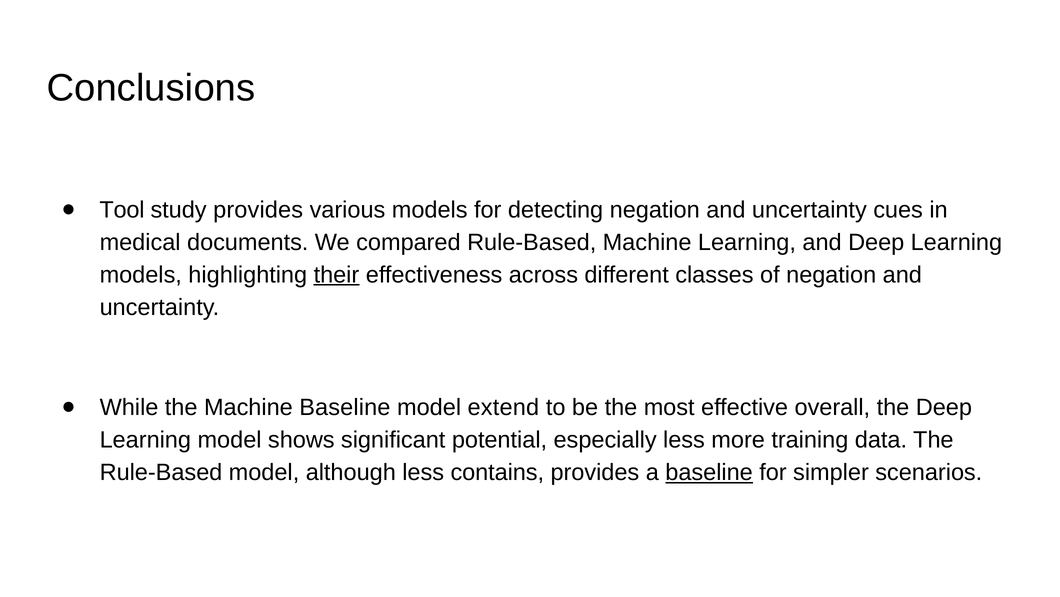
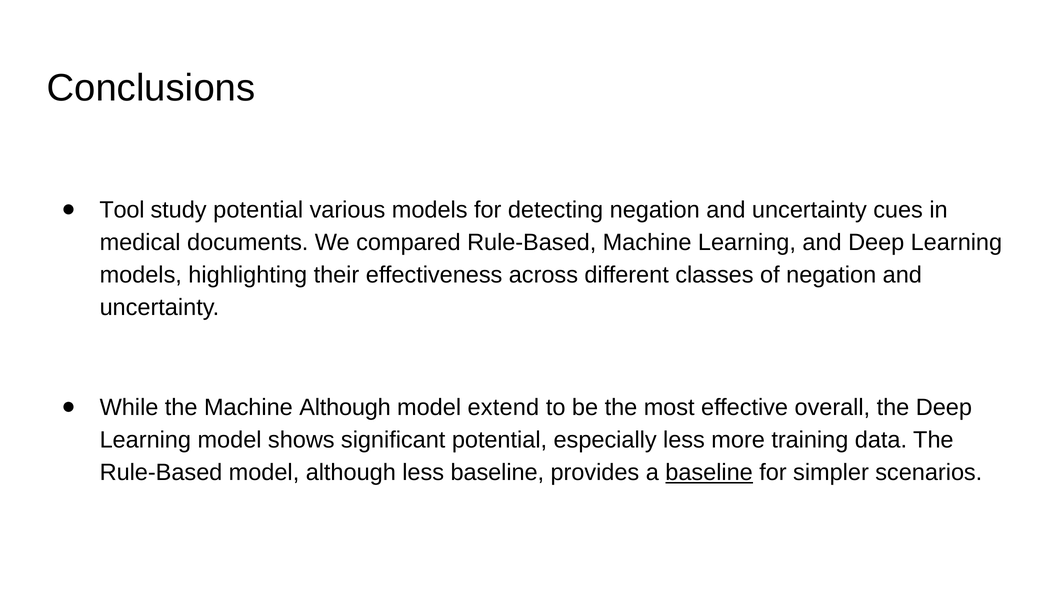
study provides: provides -> potential
their underline: present -> none
Machine Baseline: Baseline -> Although
less contains: contains -> baseline
